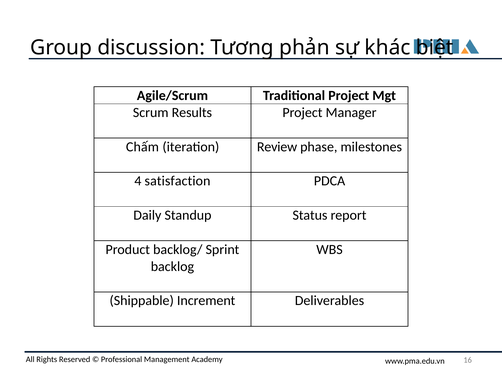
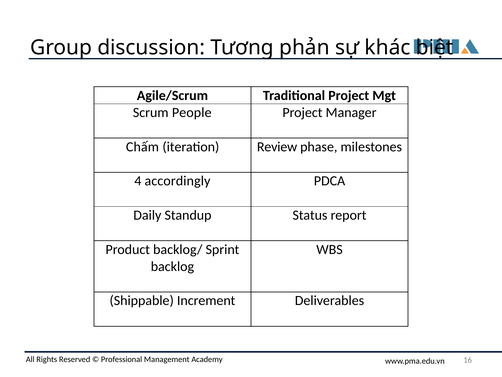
Results: Results -> People
satisfaction: satisfaction -> accordingly
